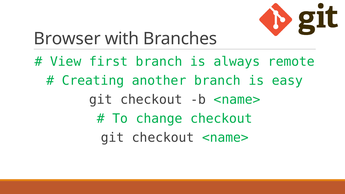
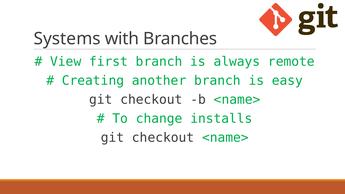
Browser: Browser -> Systems
change checkout: checkout -> installs
